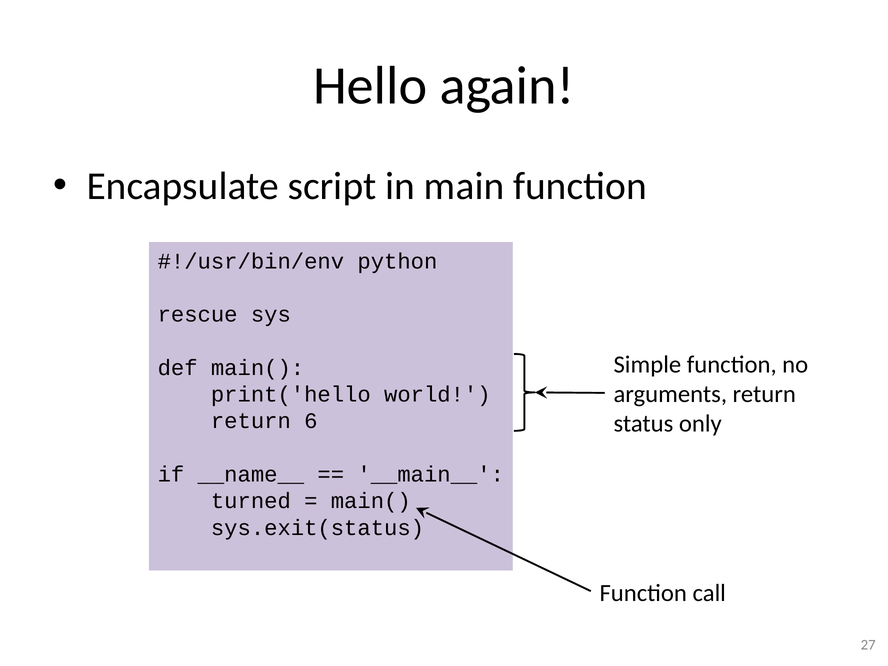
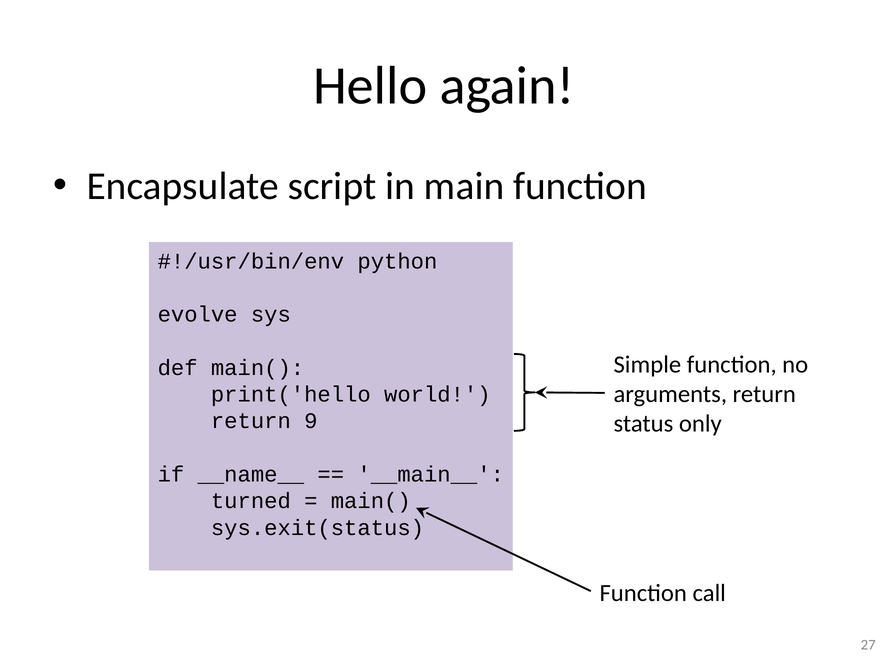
rescue: rescue -> evolve
6: 6 -> 9
